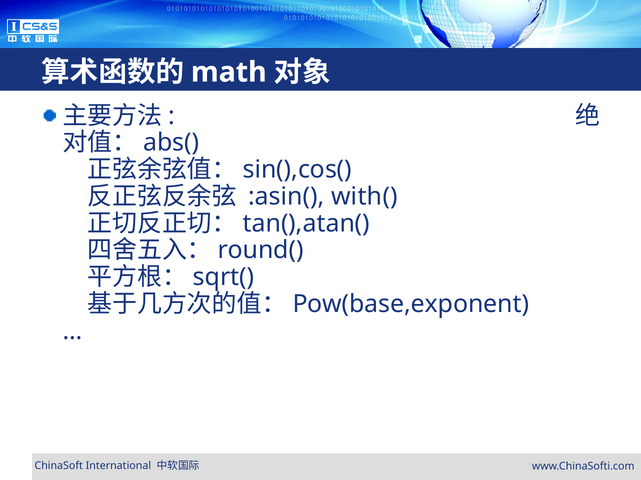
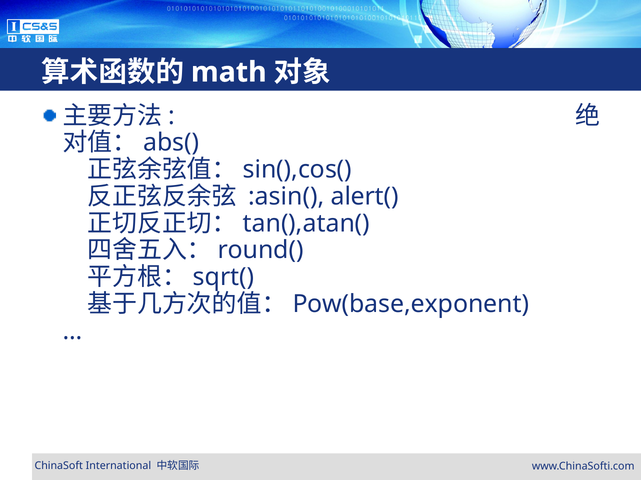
with(: with( -> alert(
